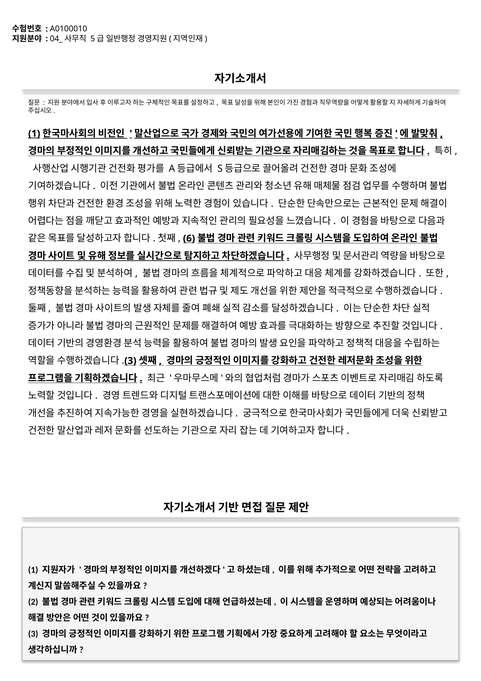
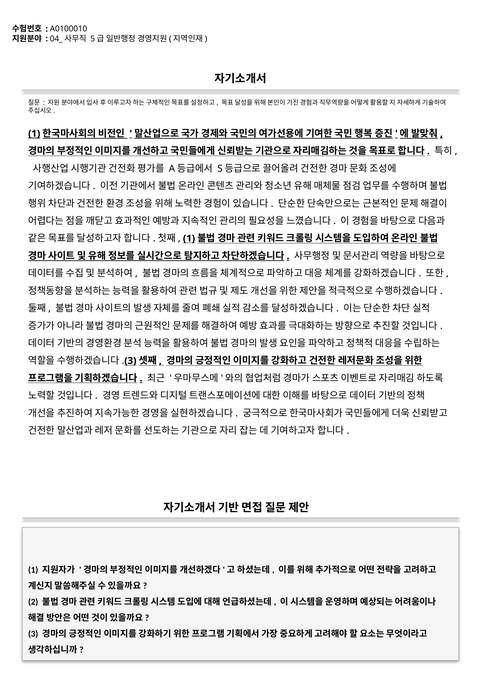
6 at (189, 238): 6 -> 1
